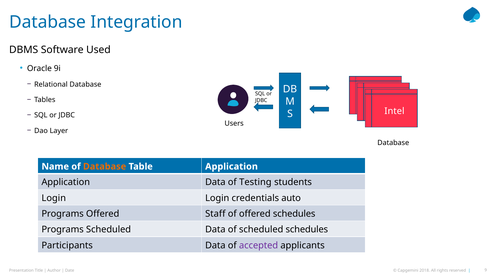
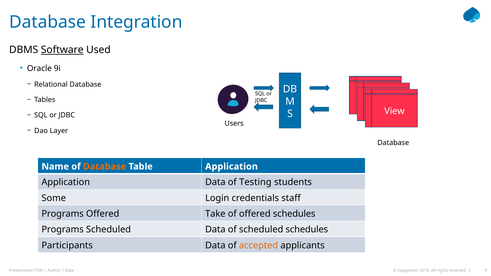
Software underline: none -> present
Intel: Intel -> View
Login at (54, 198): Login -> Some
auto: auto -> staff
Staff: Staff -> Take
accepted colour: purple -> orange
